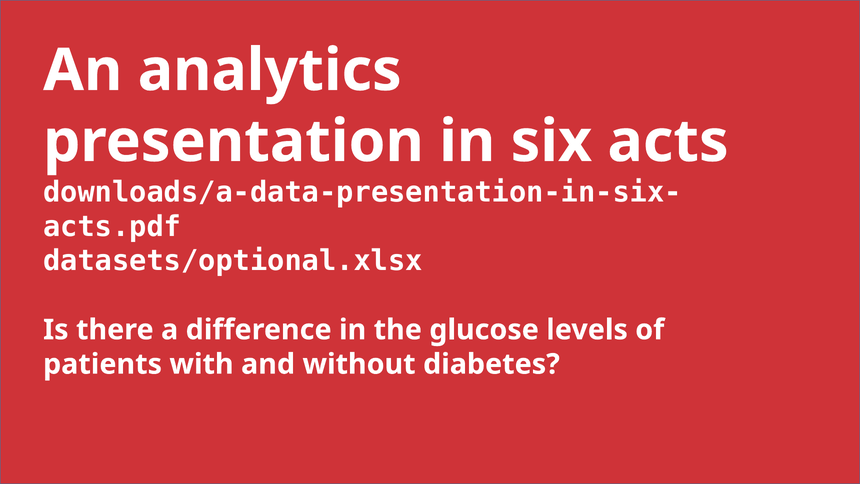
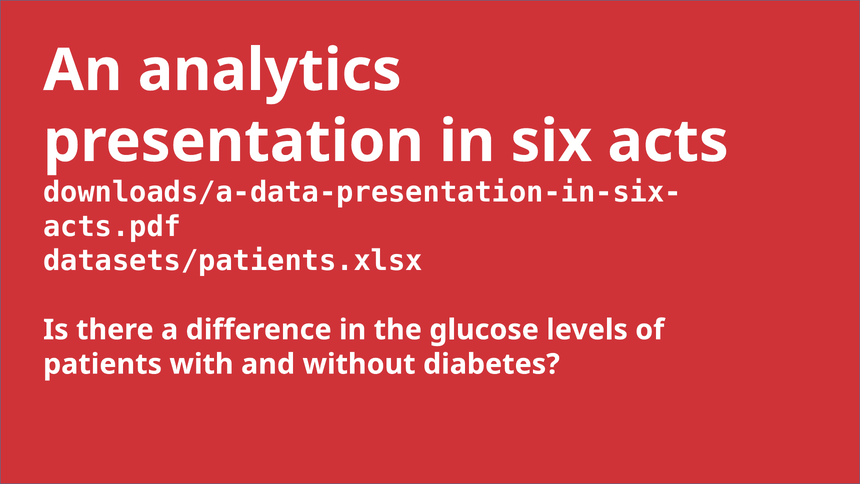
datasets/optional.xlsx: datasets/optional.xlsx -> datasets/patients.xlsx
